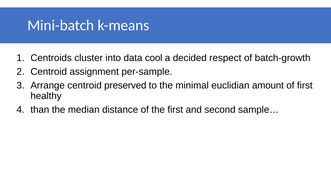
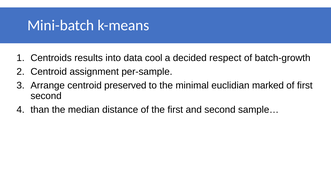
cluster: cluster -> results
amount: amount -> marked
healthy at (46, 96): healthy -> second
